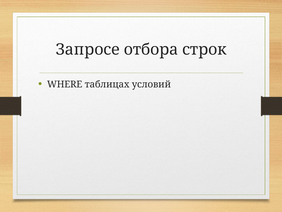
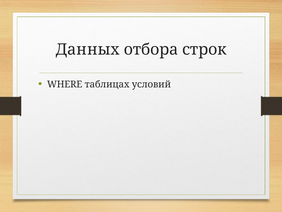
Запросе: Запросе -> Данных
